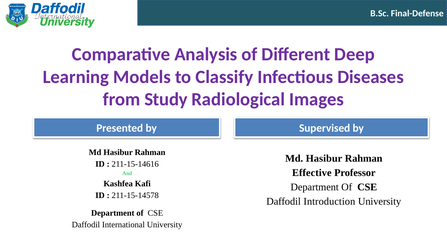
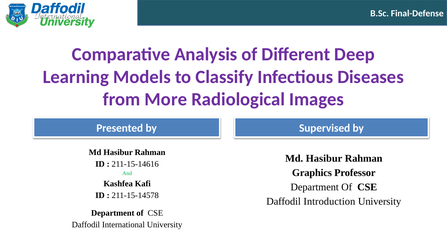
Study: Study -> More
Effective: Effective -> Graphics
